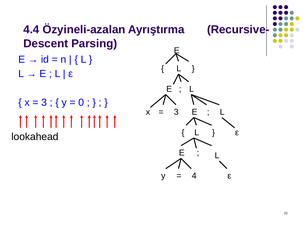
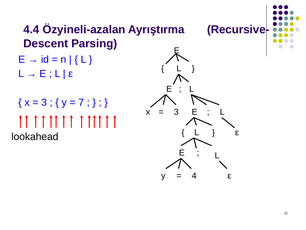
0: 0 -> 7
